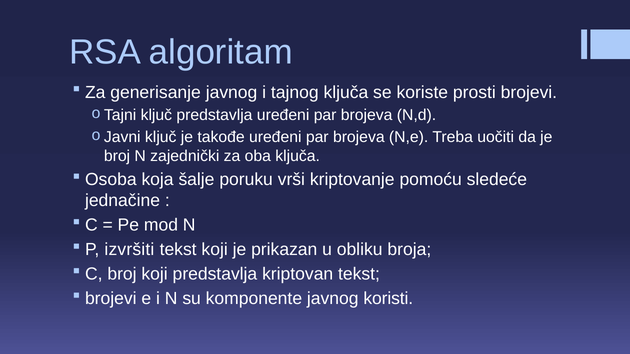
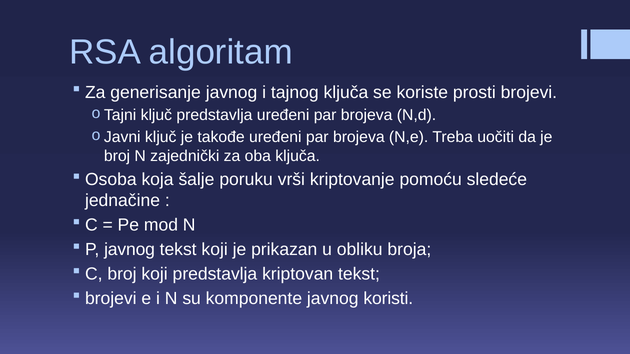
P izvršiti: izvršiti -> javnog
